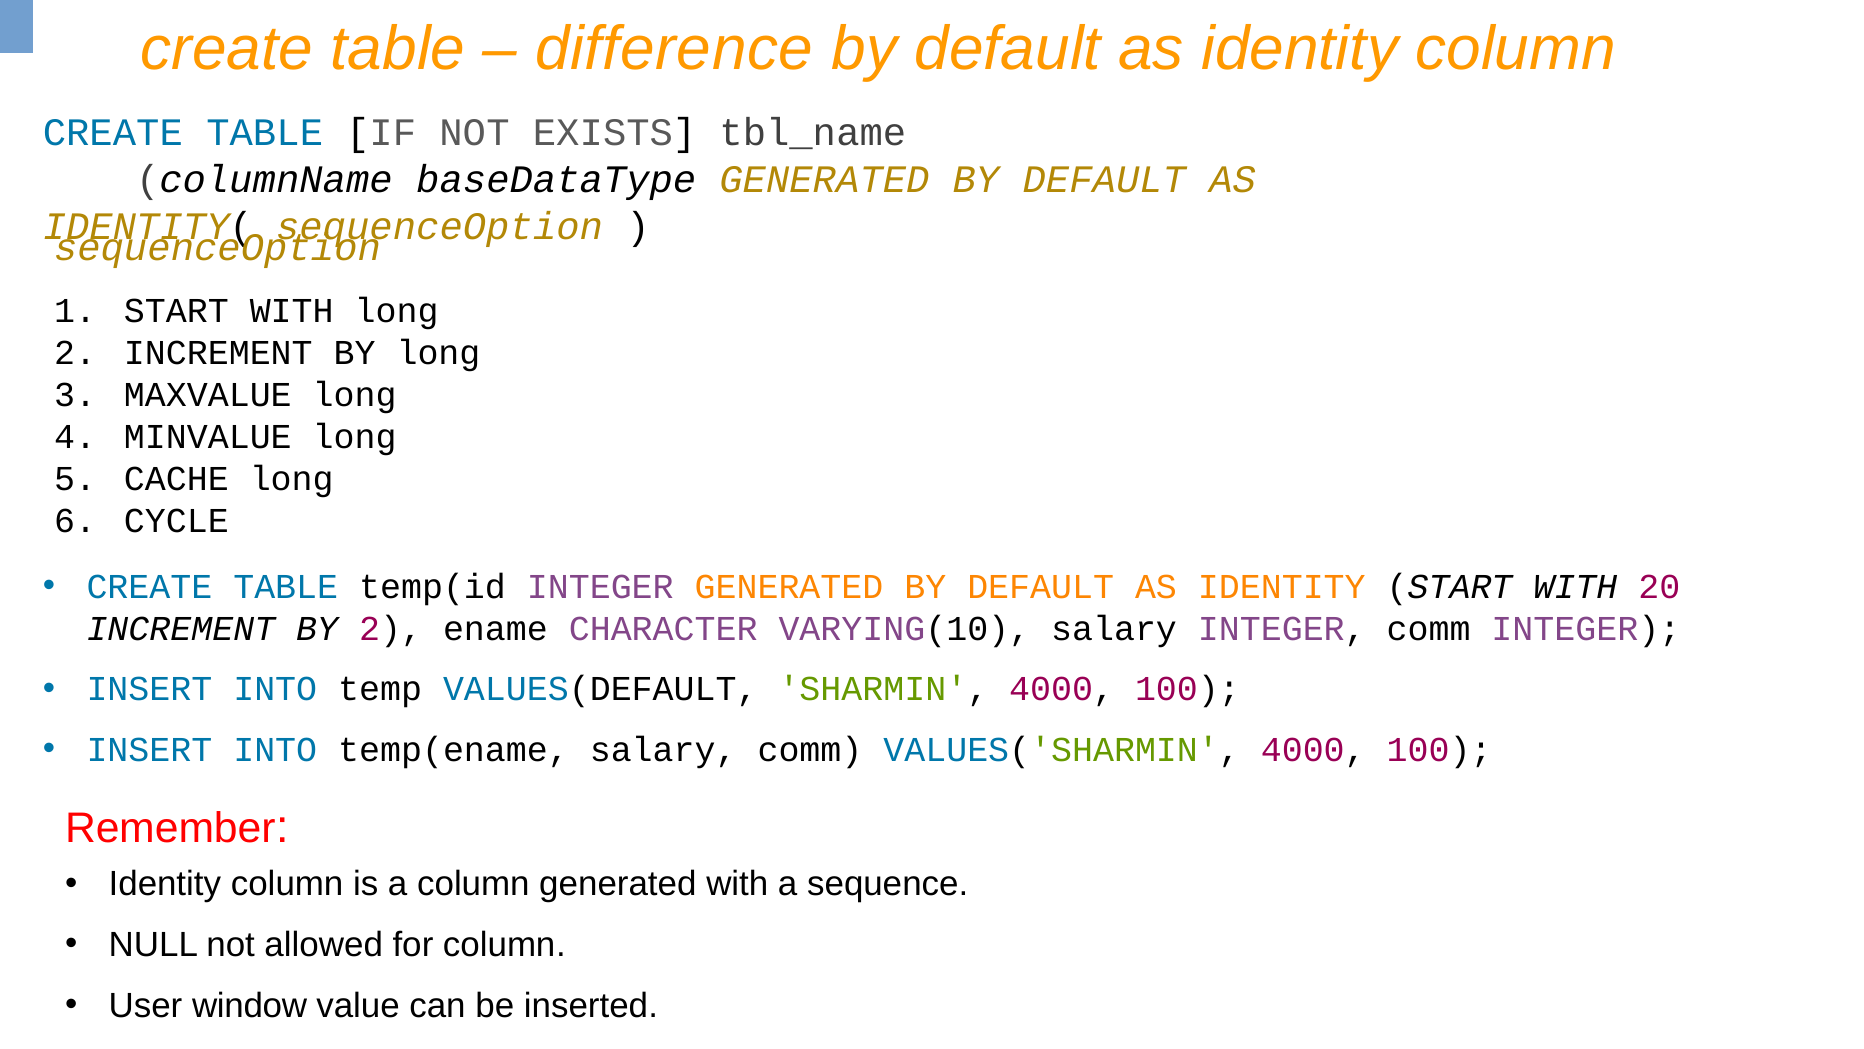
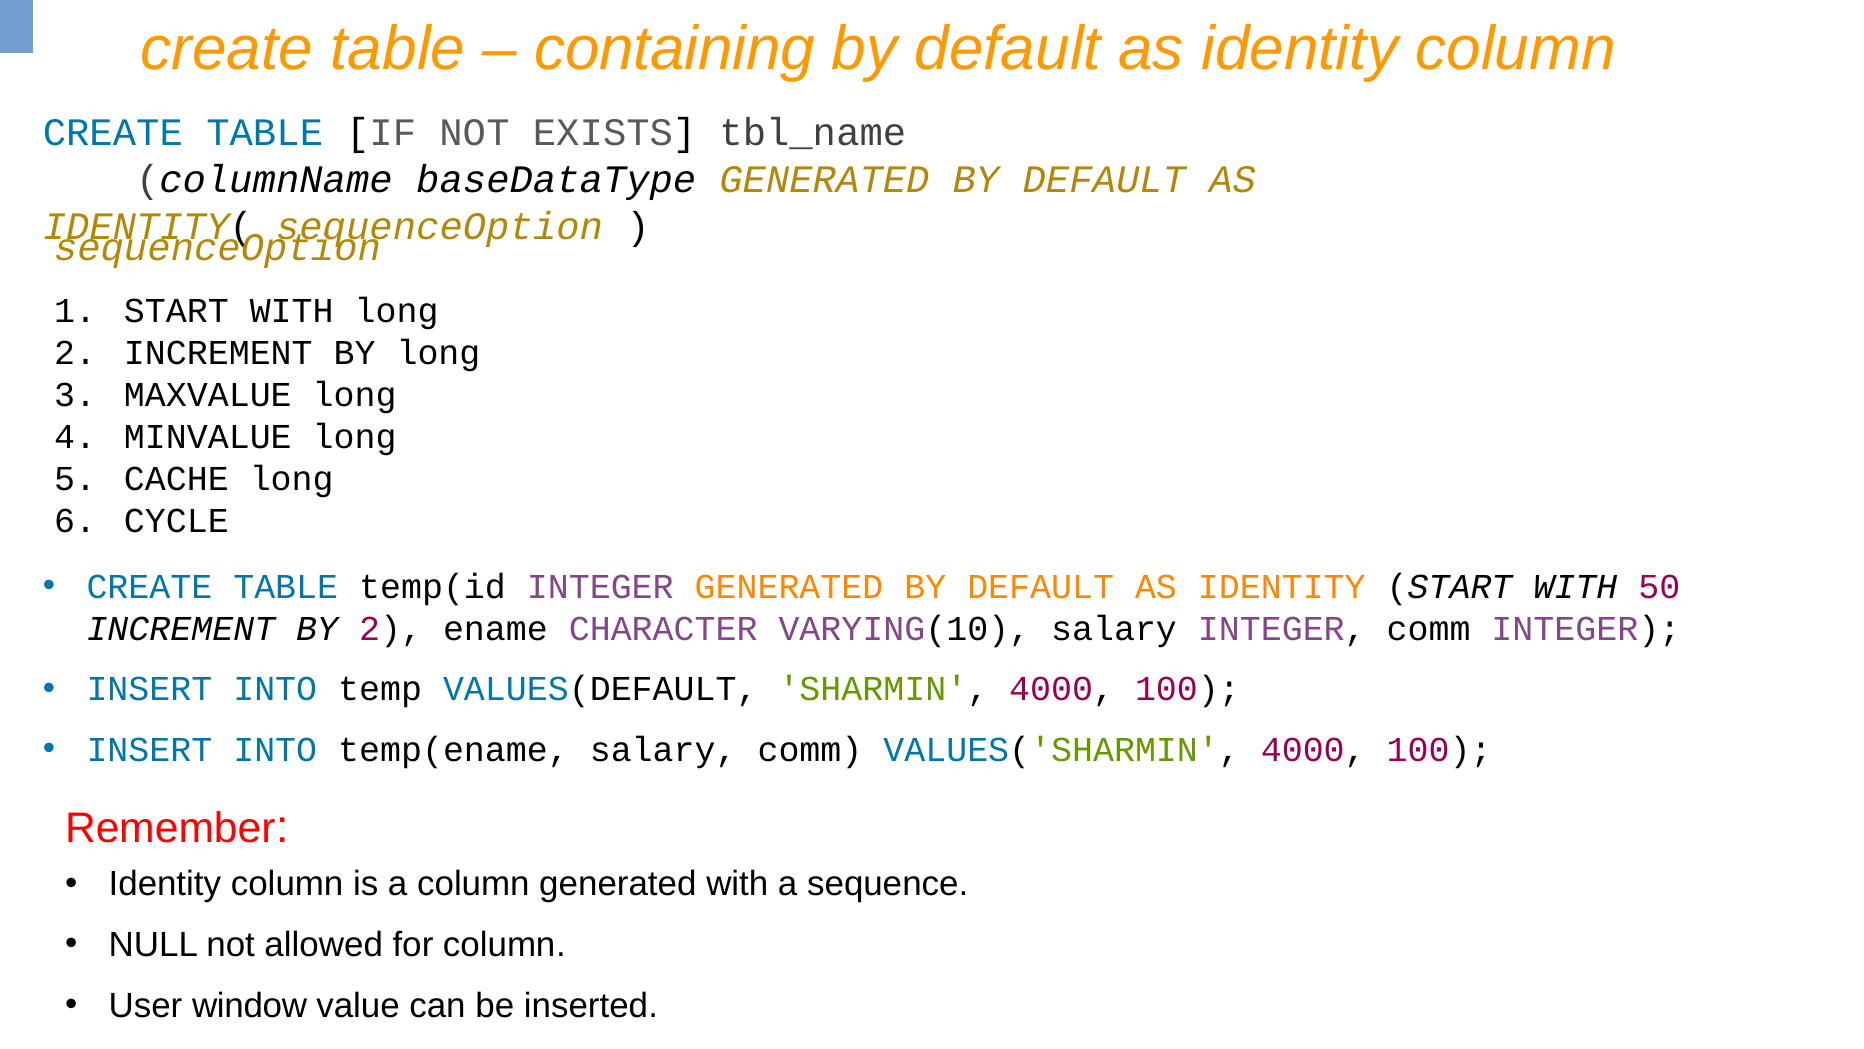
difference: difference -> containing
20: 20 -> 50
